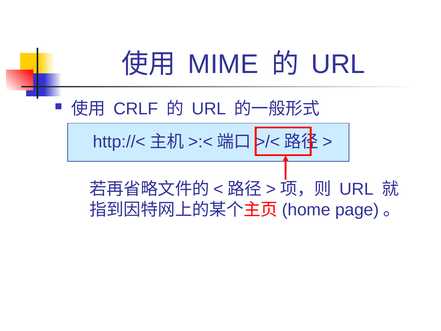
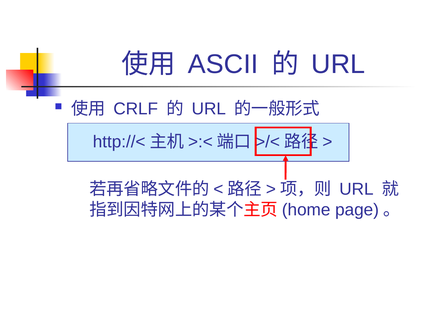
MIME: MIME -> ASCII
